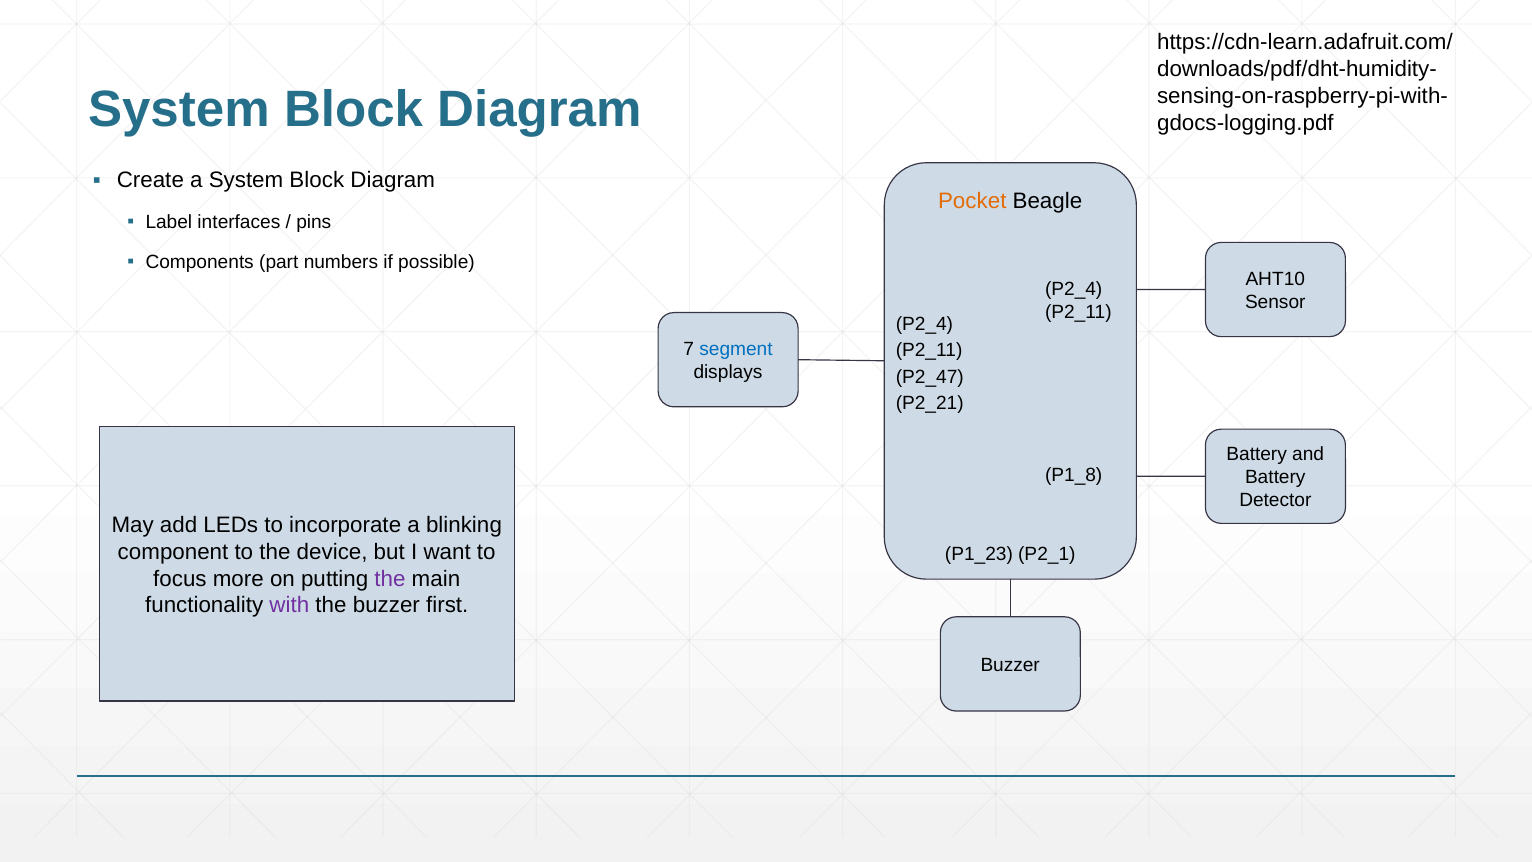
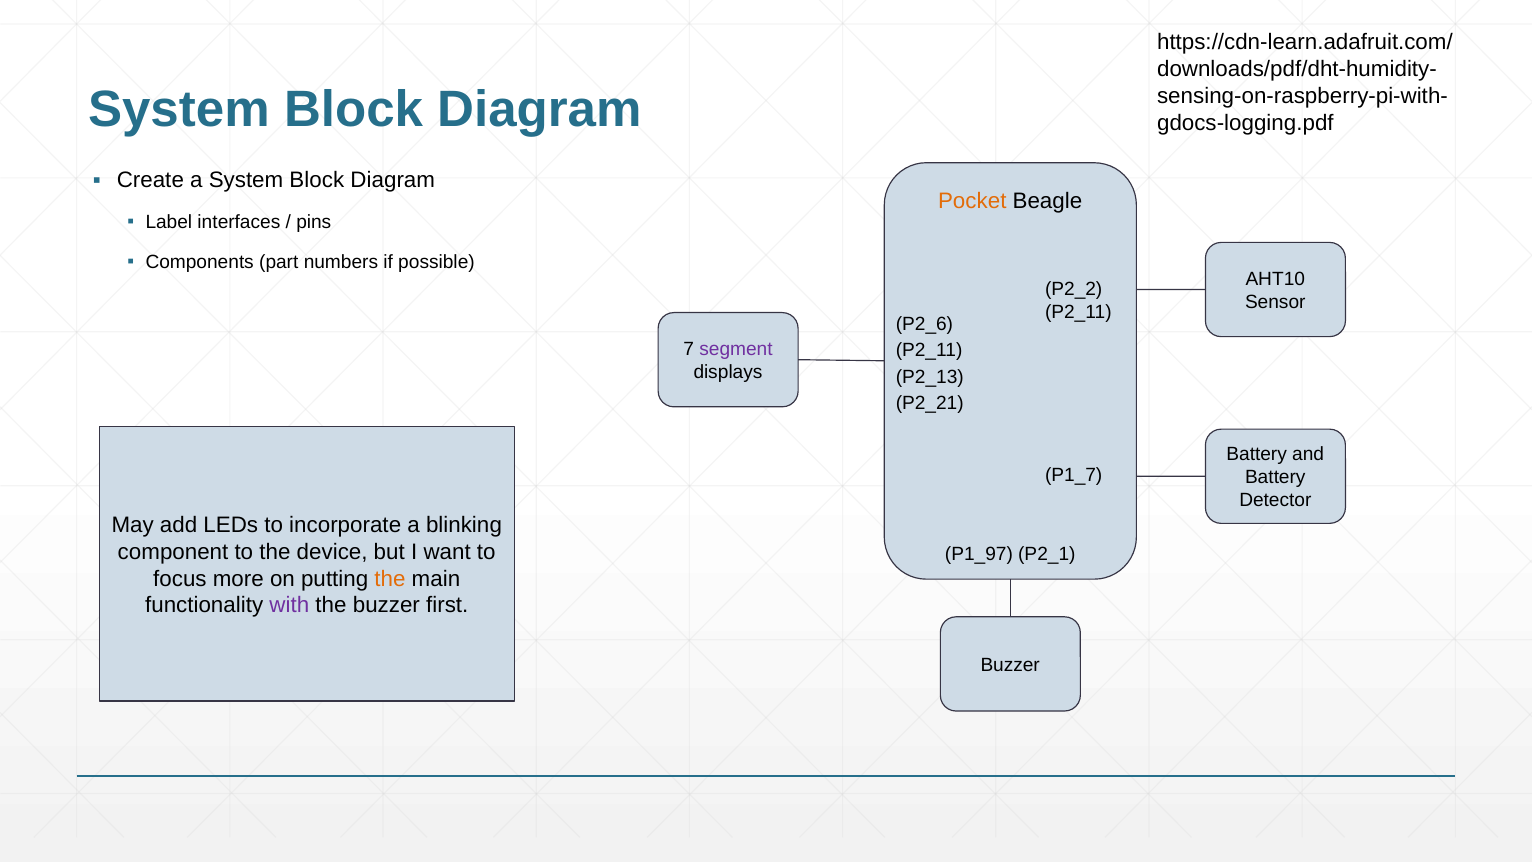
P2_4 at (1074, 289): P2_4 -> P2_2
P2_4 at (924, 324): P2_4 -> P2_6
segment colour: blue -> purple
P2_47: P2_47 -> P2_13
P1_8: P1_8 -> P1_7
P1_23: P1_23 -> P1_97
the at (390, 579) colour: purple -> orange
